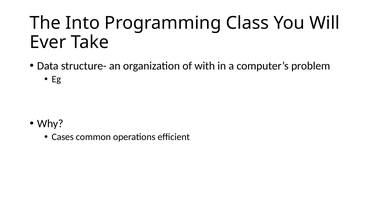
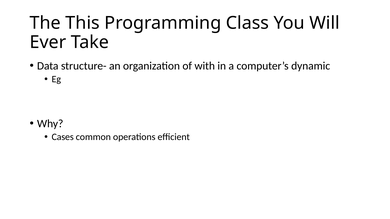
Into: Into -> This
problem: problem -> dynamic
